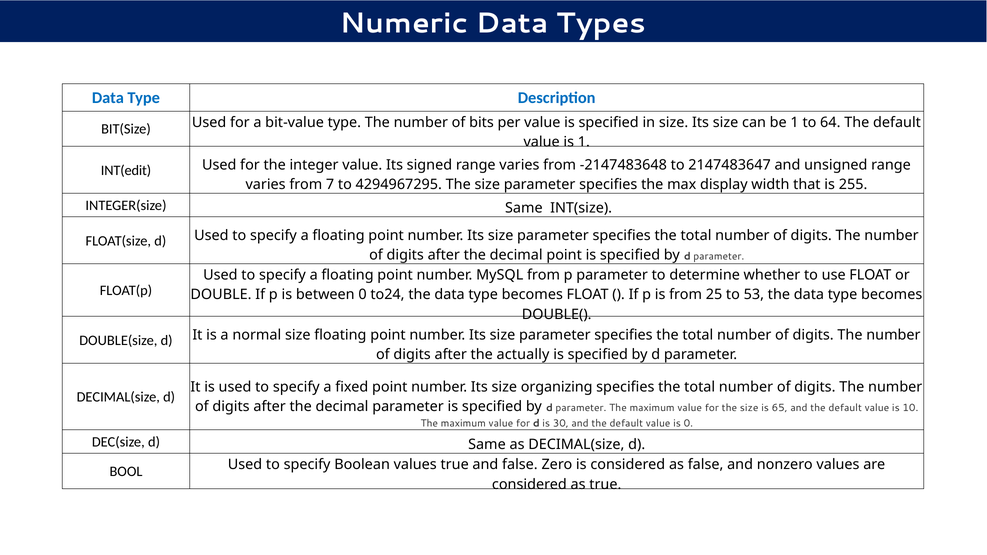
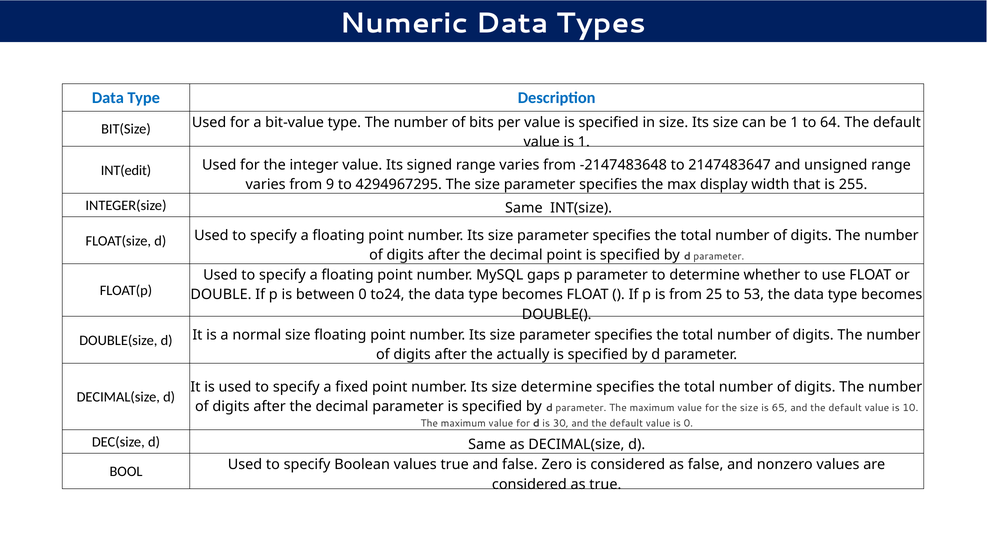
7: 7 -> 9
MySQL from: from -> gaps
size organizing: organizing -> determine
